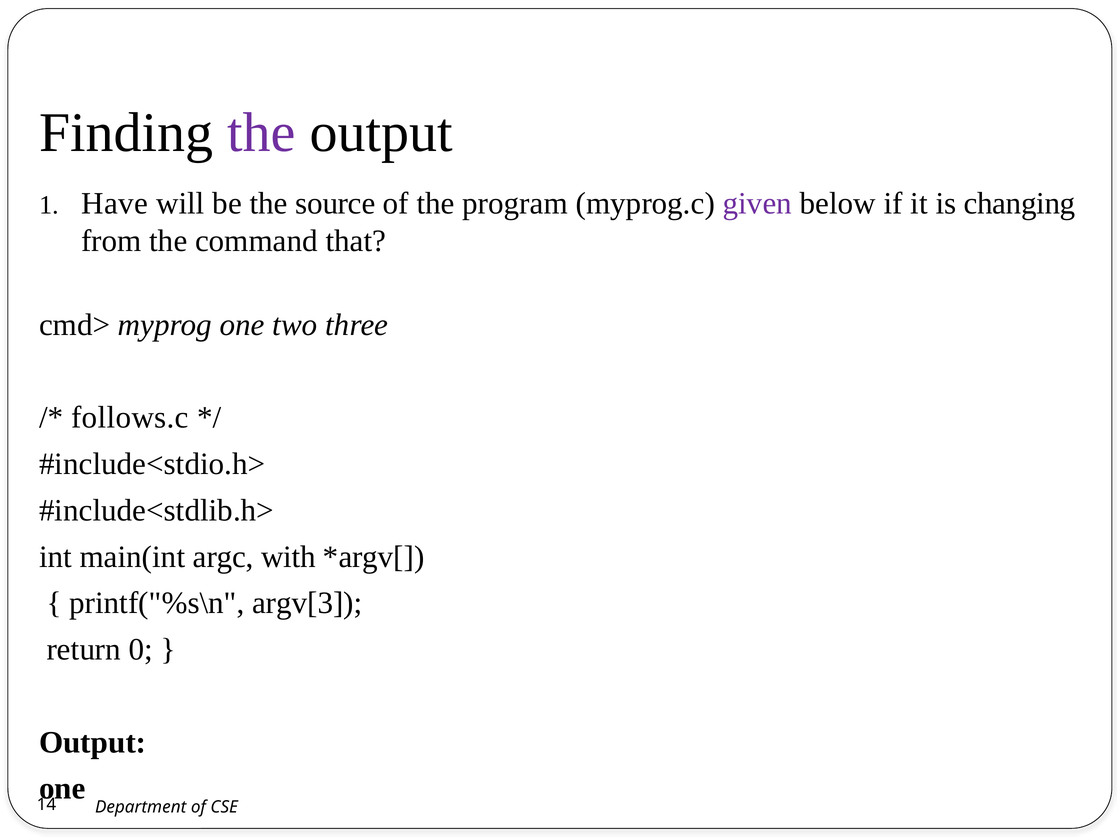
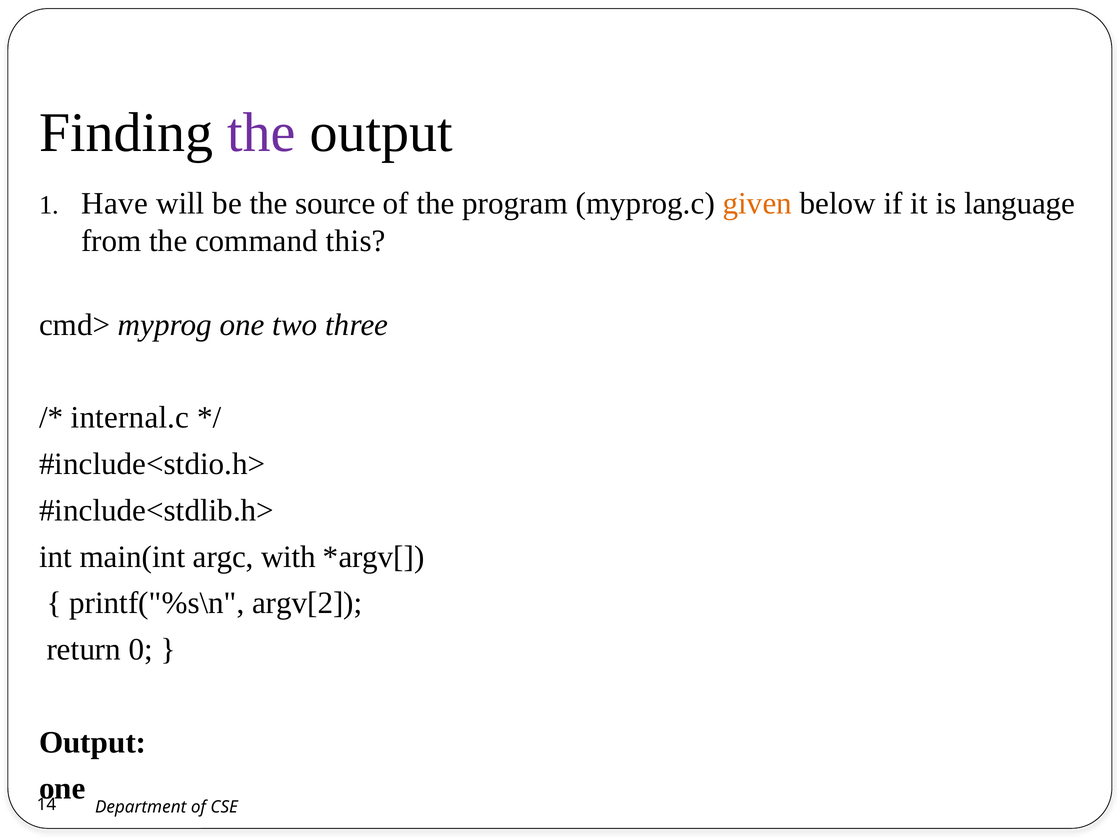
given colour: purple -> orange
changing: changing -> language
that: that -> this
follows.c: follows.c -> internal.c
argv[3: argv[3 -> argv[2
